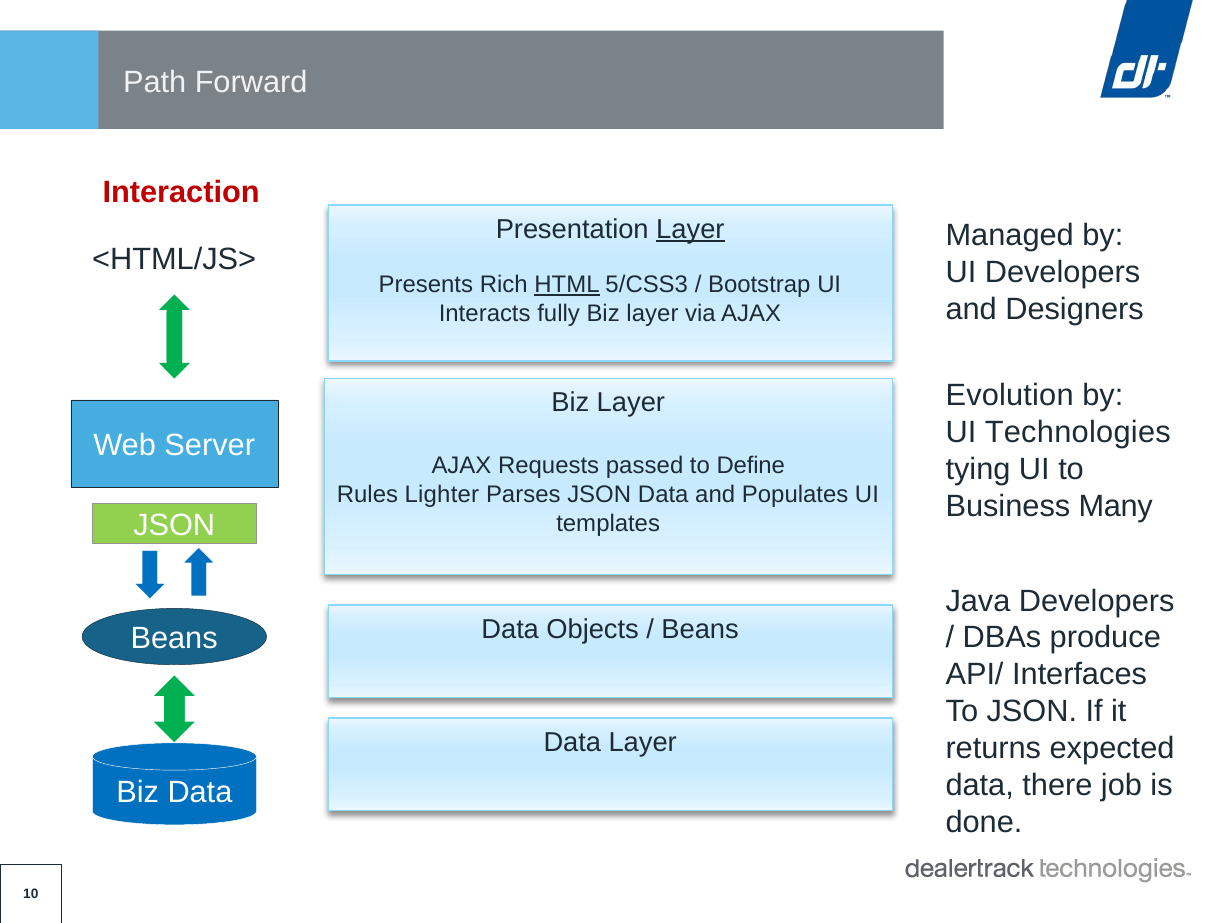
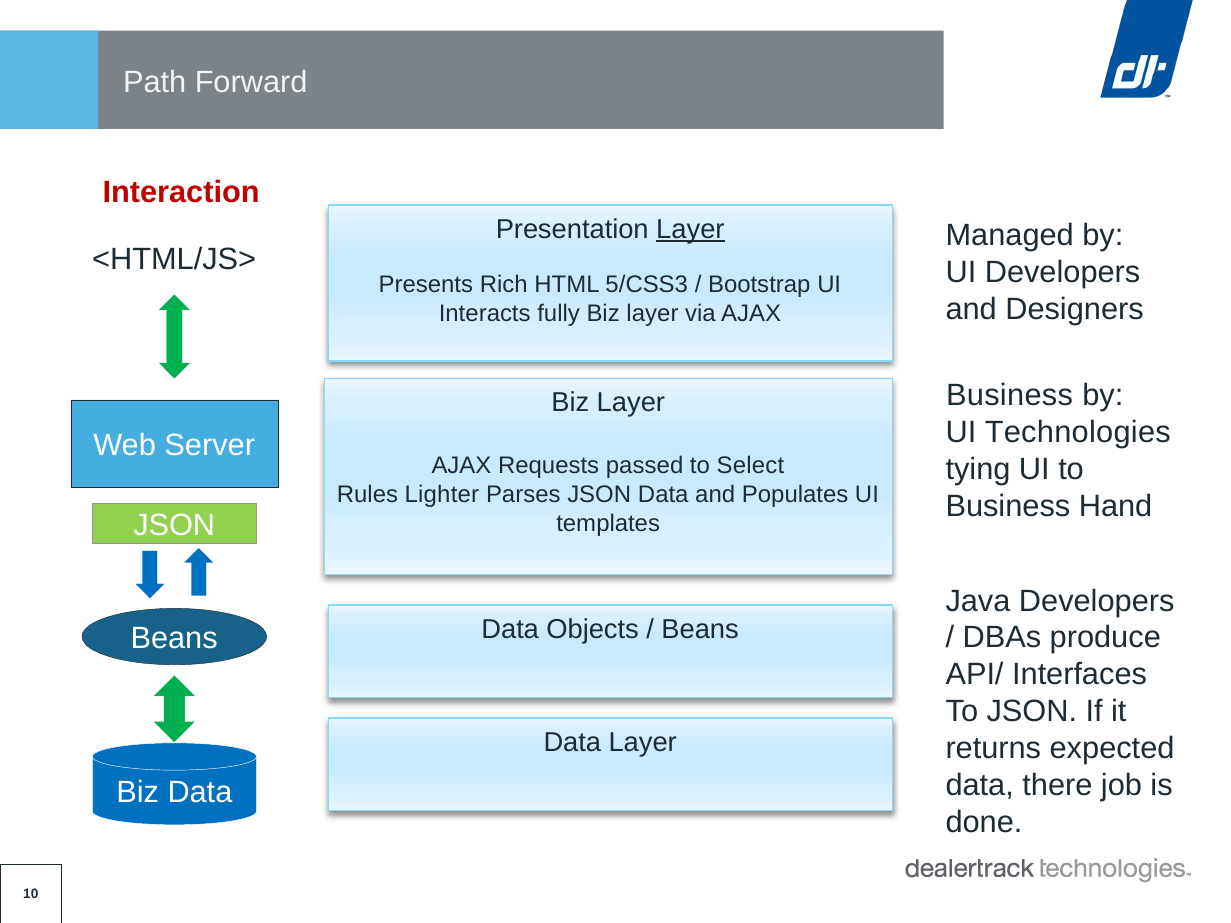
HTML underline: present -> none
Evolution at (1010, 396): Evolution -> Business
Define: Define -> Select
Many: Many -> Hand
